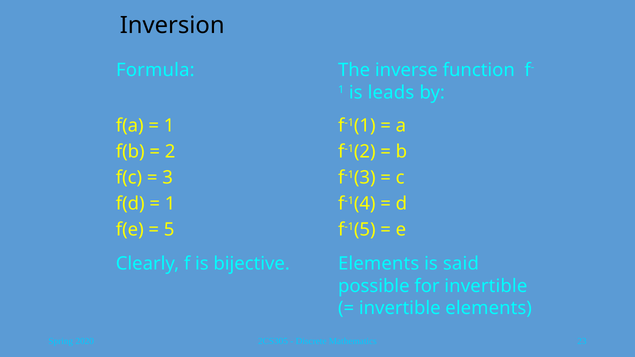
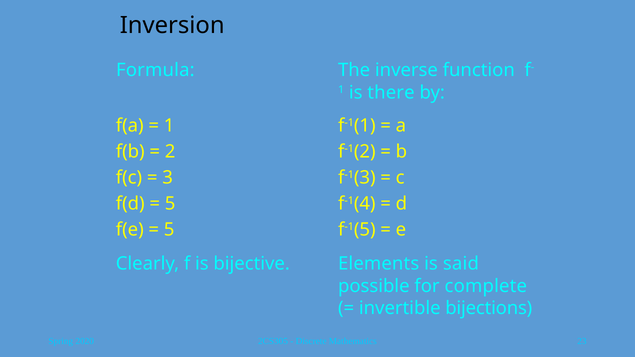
leads: leads -> there
1 at (170, 204): 1 -> 5
for invertible: invertible -> complete
invertible elements: elements -> bijections
